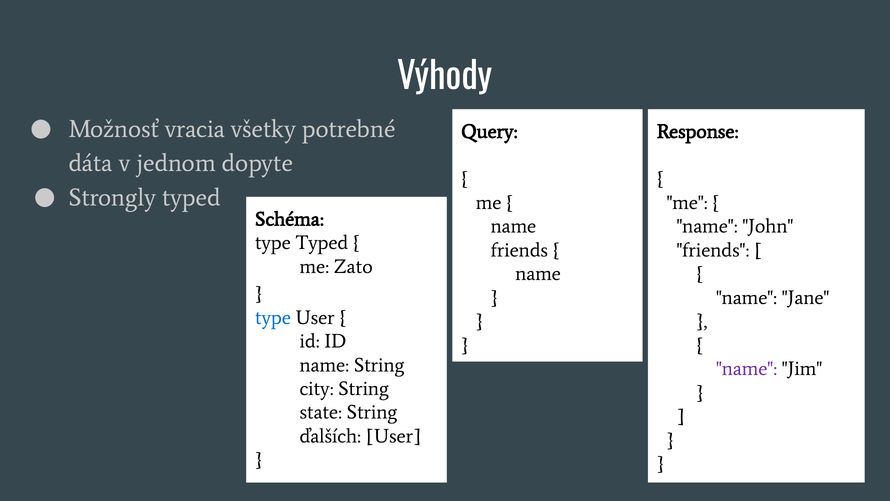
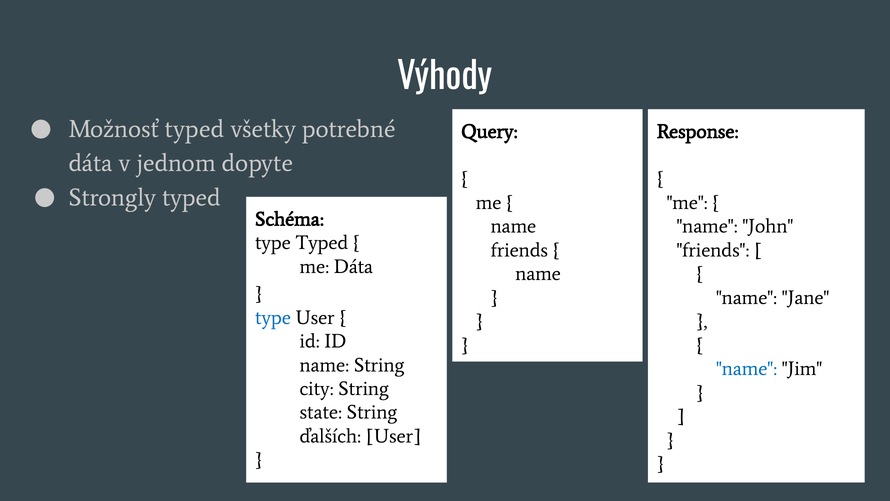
Možnosť vracia: vracia -> typed
me Zato: Zato -> Dáta
name at (746, 369) colour: purple -> blue
